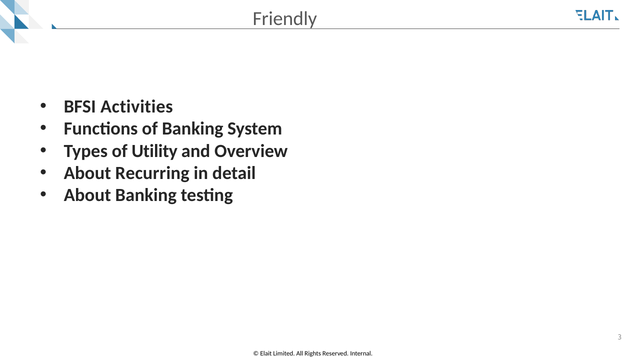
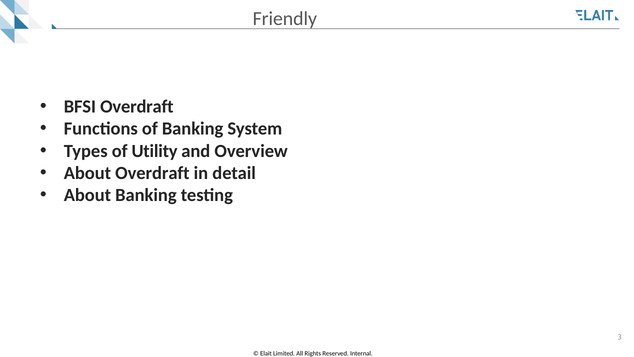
BFSI Activities: Activities -> Overdraft
About Recurring: Recurring -> Overdraft
